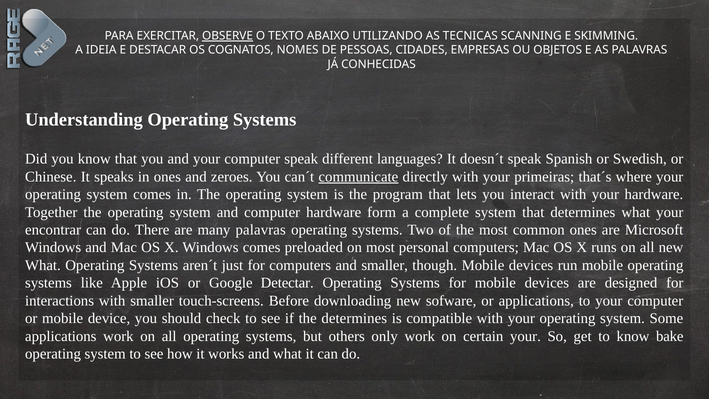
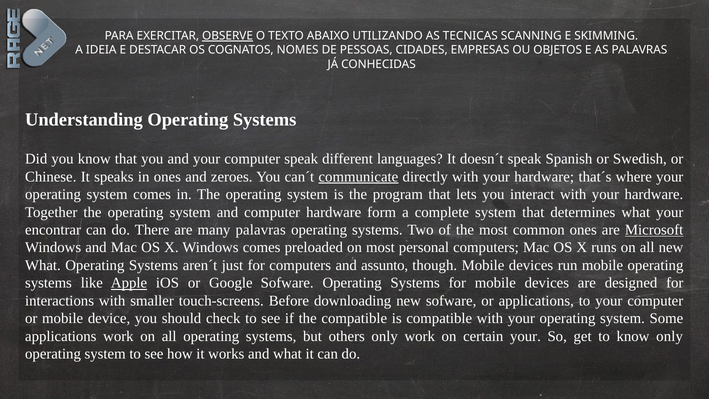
directly with your primeiras: primeiras -> hardware
Microsoft underline: none -> present
and smaller: smaller -> assunto
Apple underline: none -> present
Google Detectar: Detectar -> Sofware
the determines: determines -> compatible
know bake: bake -> only
